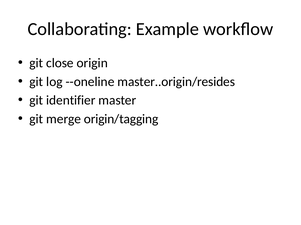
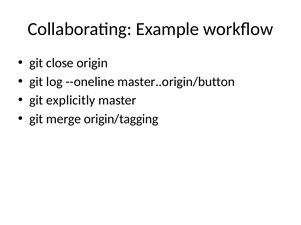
master..origin/resides: master..origin/resides -> master..origin/button
identifier: identifier -> explicitly
